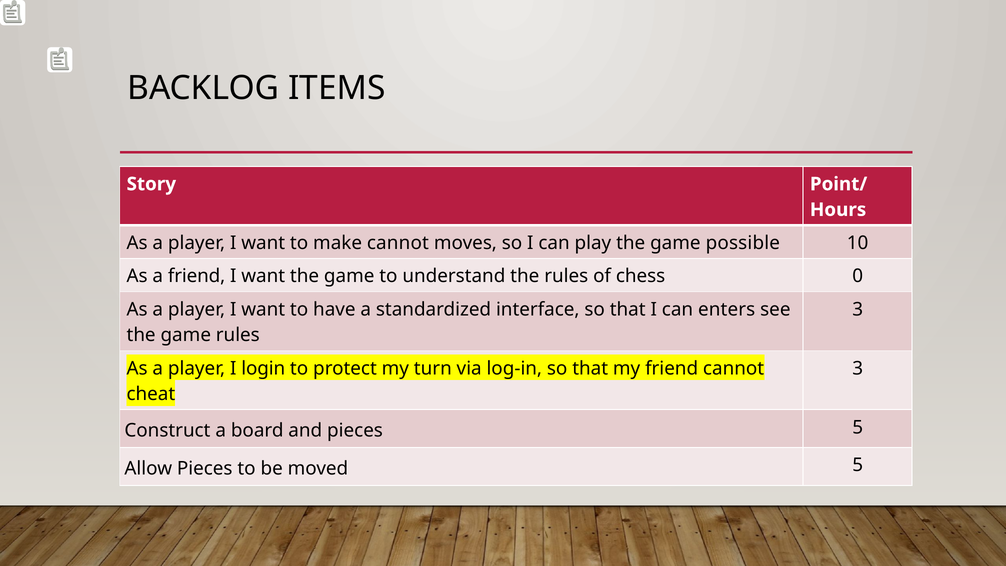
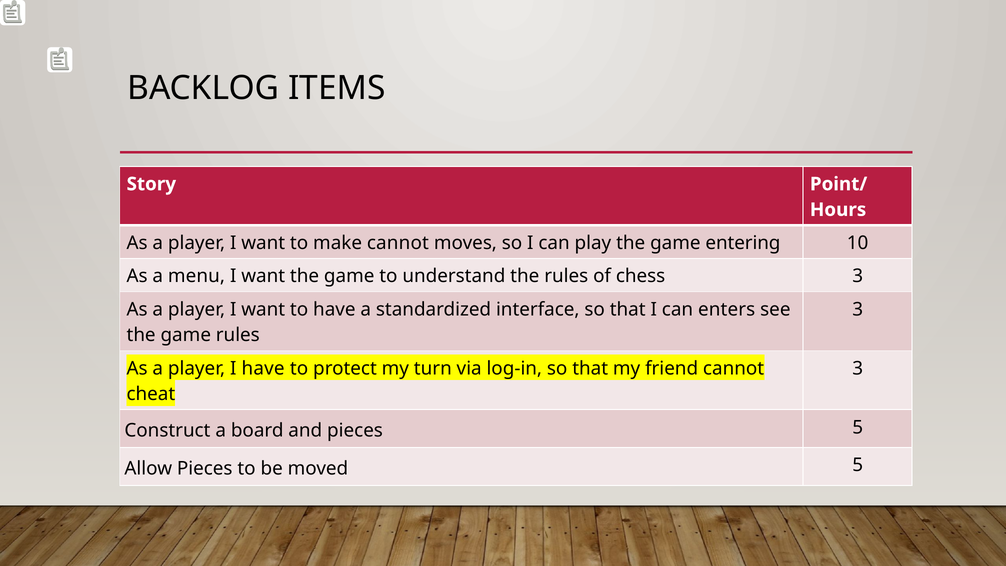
possible: possible -> entering
a friend: friend -> menu
chess 0: 0 -> 3
I login: login -> have
